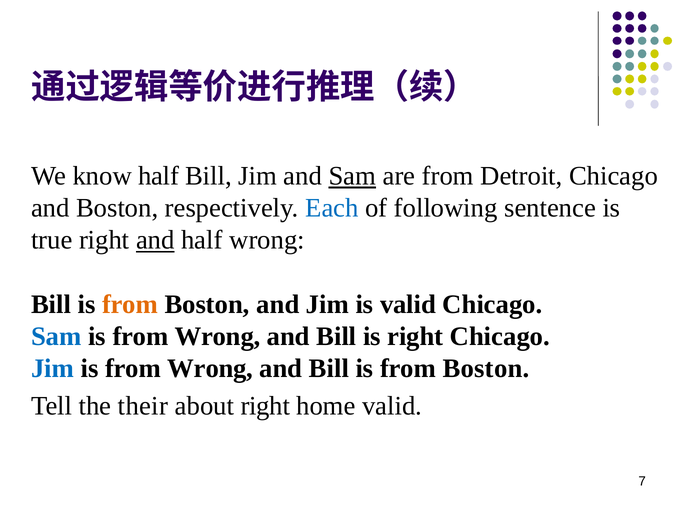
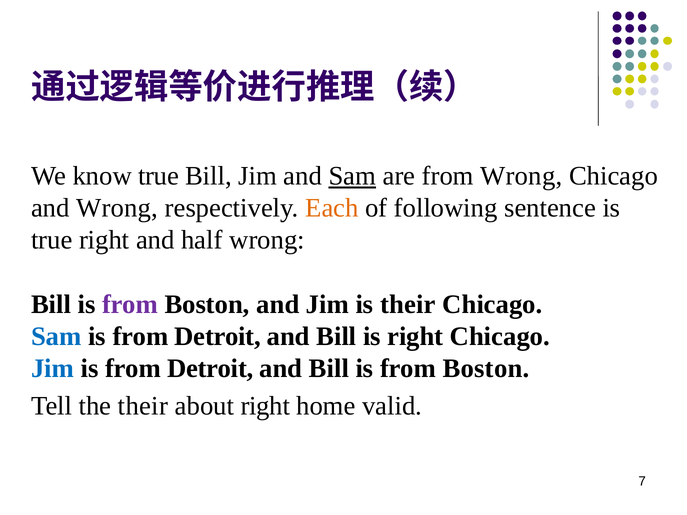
know half: half -> true
from Detroit: Detroit -> Wrong
and Boston: Boston -> Wrong
Each colour: blue -> orange
and at (155, 240) underline: present -> none
from at (130, 304) colour: orange -> purple
is valid: valid -> their
Wrong at (218, 336): Wrong -> Detroit
Wrong at (210, 369): Wrong -> Detroit
